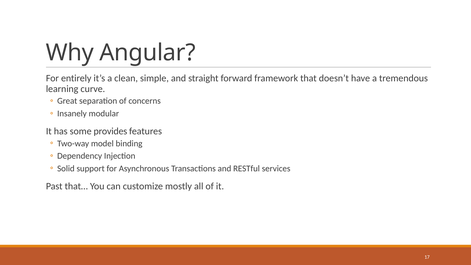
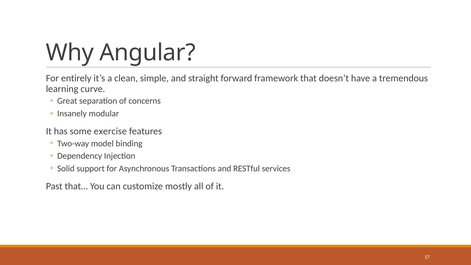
provides: provides -> exercise
